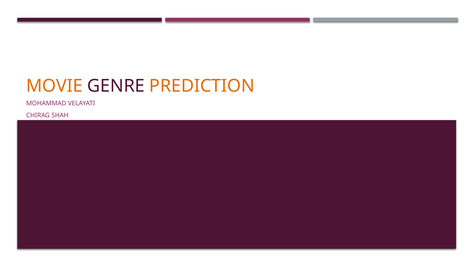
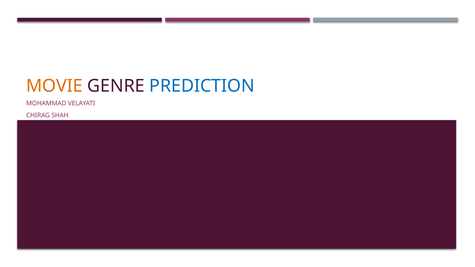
PREDICTION colour: orange -> blue
